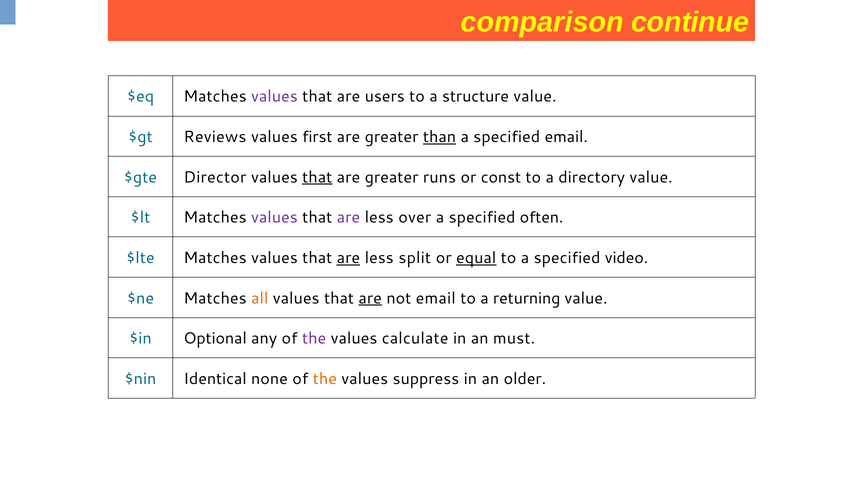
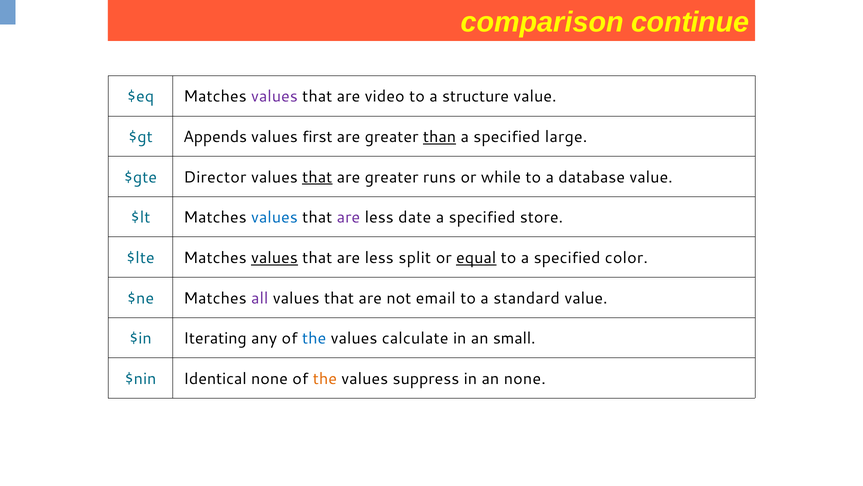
users: users -> video
Reviews: Reviews -> Appends
specified email: email -> large
const: const -> while
directory: directory -> database
values at (274, 217) colour: purple -> blue
over: over -> date
often: often -> store
values at (274, 258) underline: none -> present
are at (348, 258) underline: present -> none
video: video -> color
all colour: orange -> purple
are at (370, 298) underline: present -> none
returning: returning -> standard
Optional: Optional -> Iterating
the at (314, 338) colour: purple -> blue
must: must -> small
an older: older -> none
